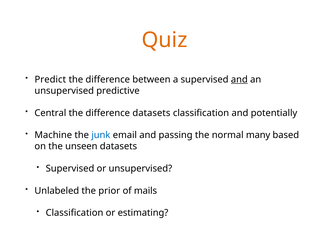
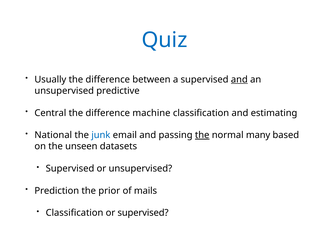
Quiz colour: orange -> blue
Predict: Predict -> Usually
difference datasets: datasets -> machine
potentially: potentially -> estimating
Machine: Machine -> National
the at (202, 135) underline: none -> present
Unlabeled: Unlabeled -> Prediction
or estimating: estimating -> supervised
